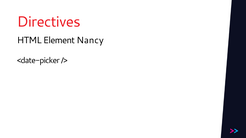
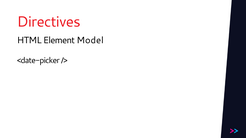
Nancy: Nancy -> Model
